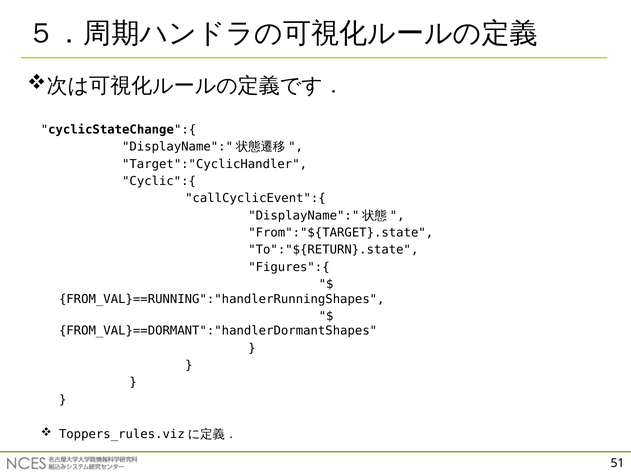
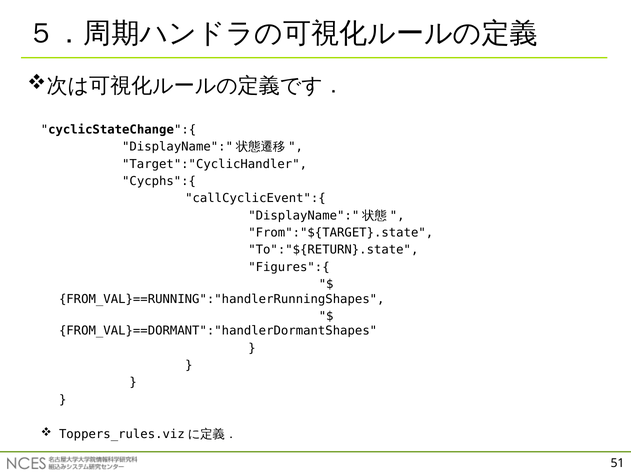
Cyclic":{: Cyclic":{ -> Cycphs":{
